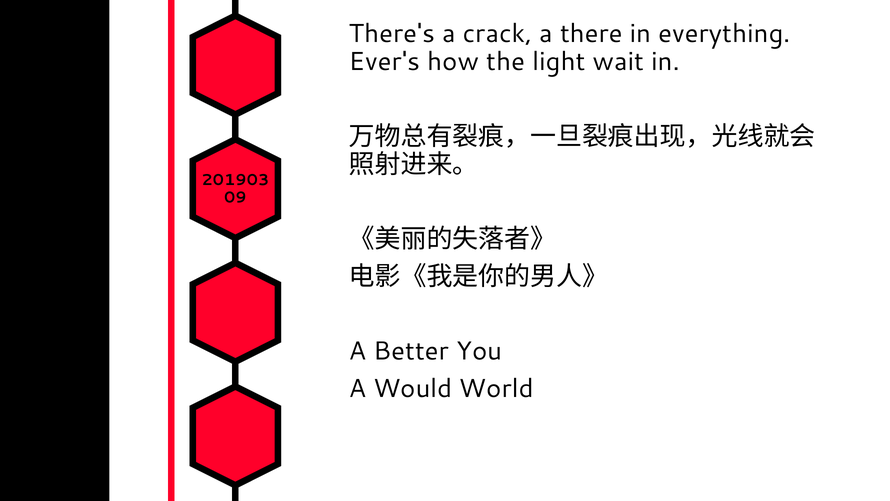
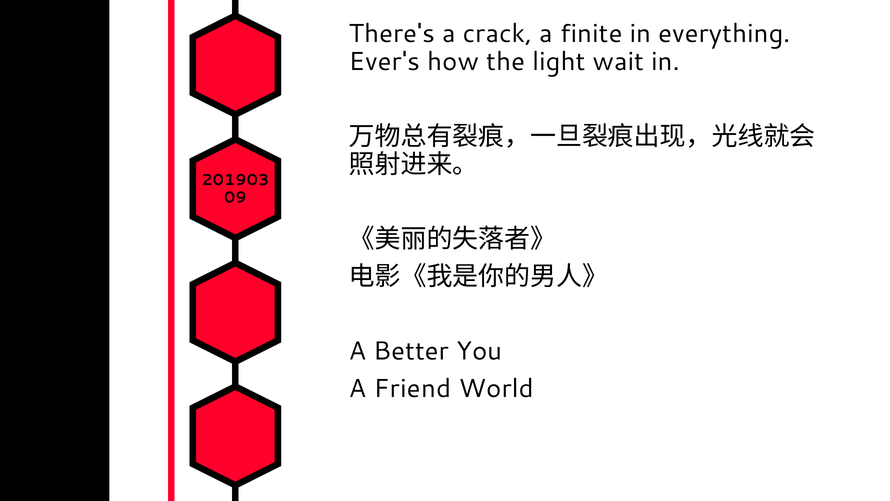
there: there -> finite
Would: Would -> Friend
